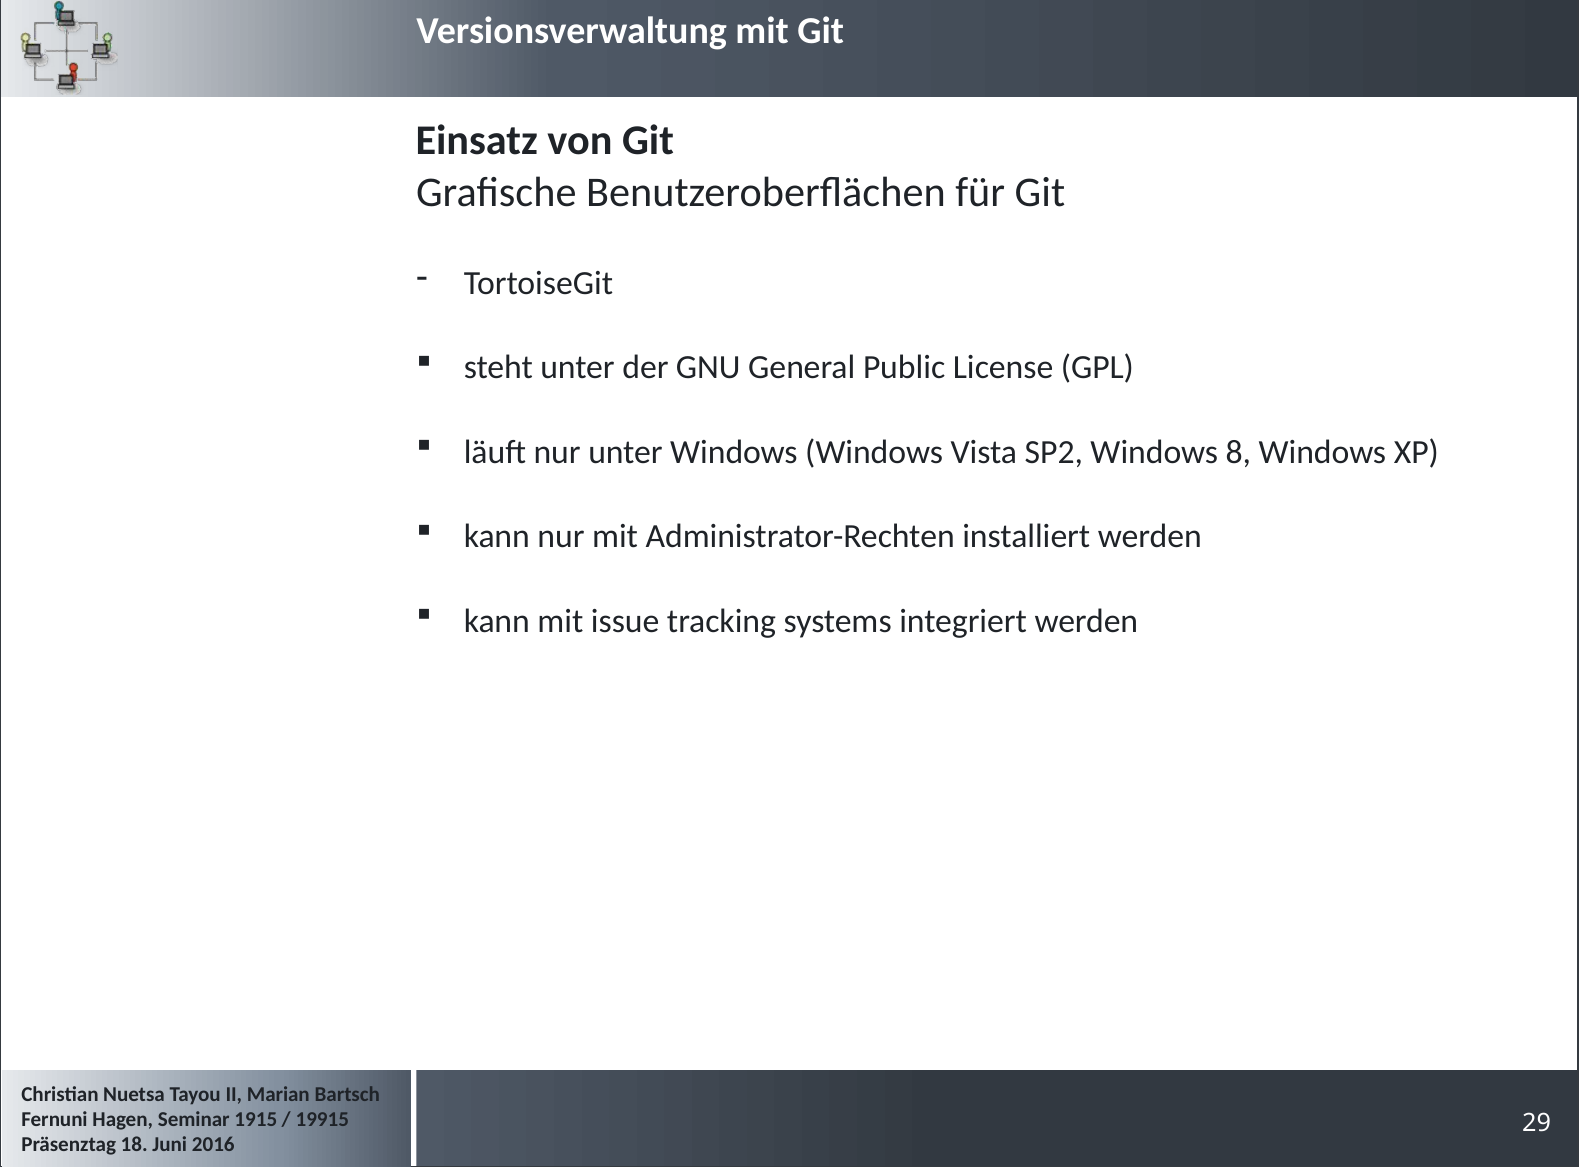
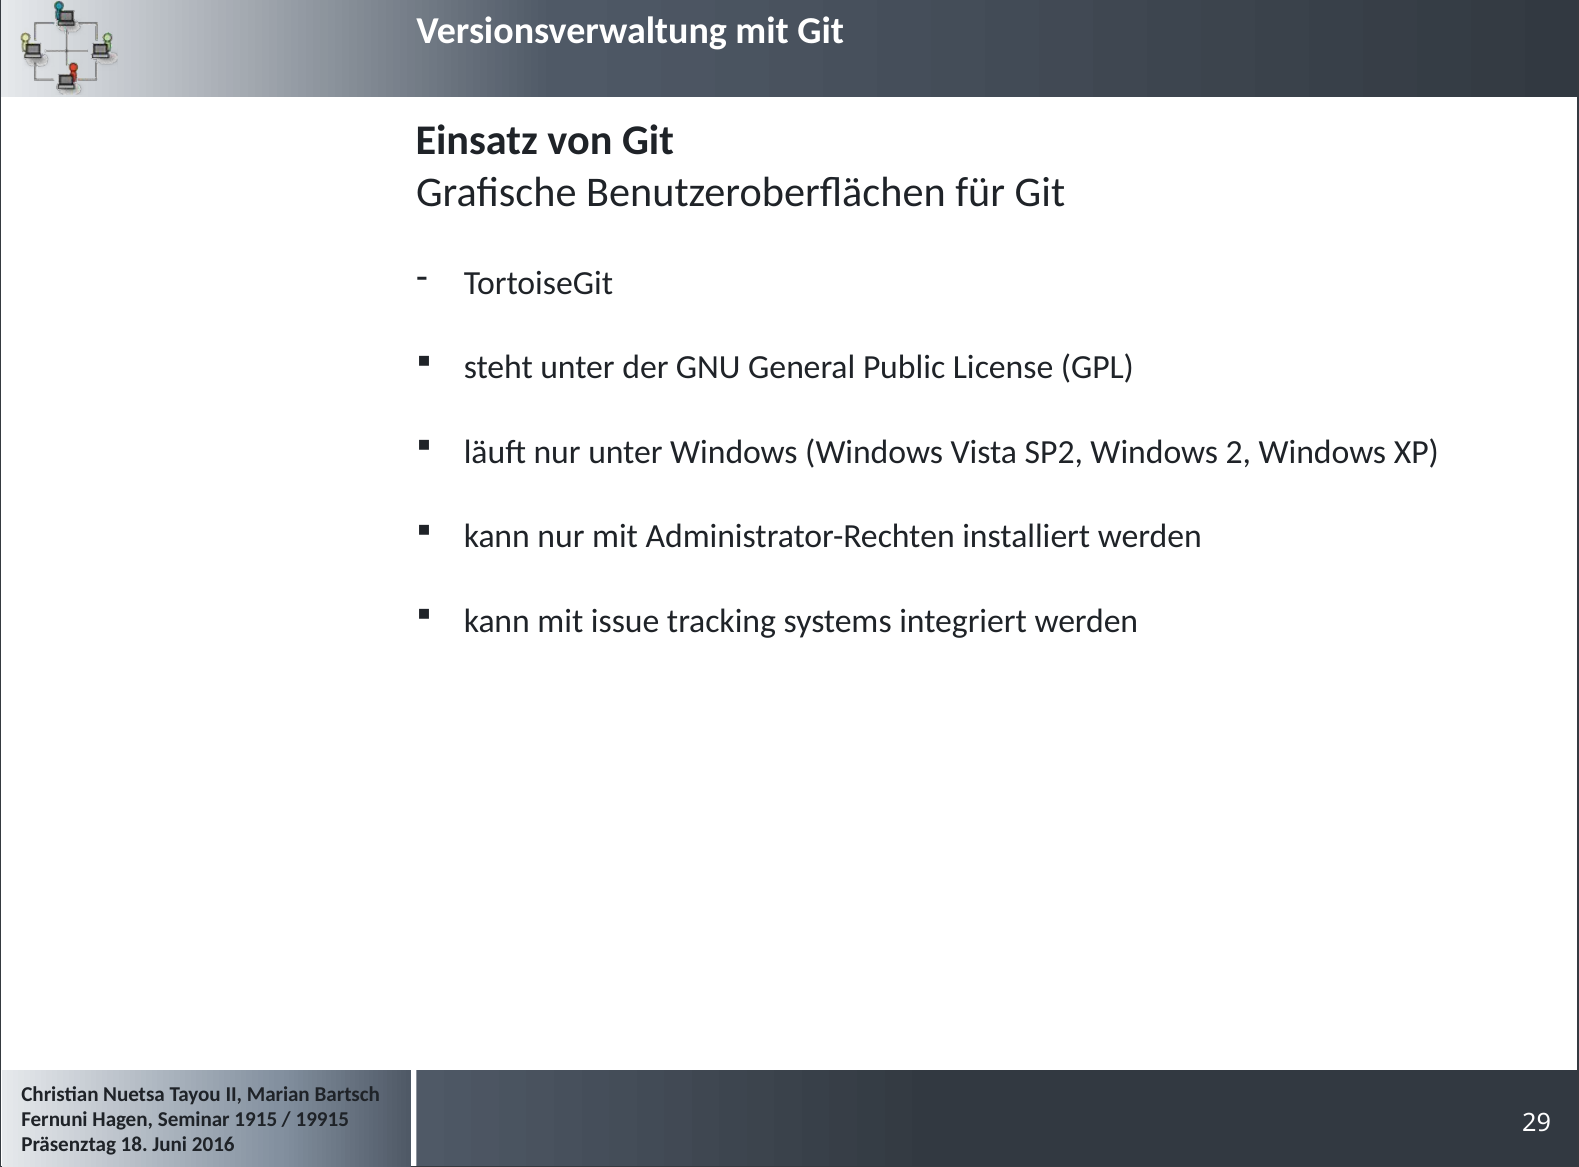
8: 8 -> 2
